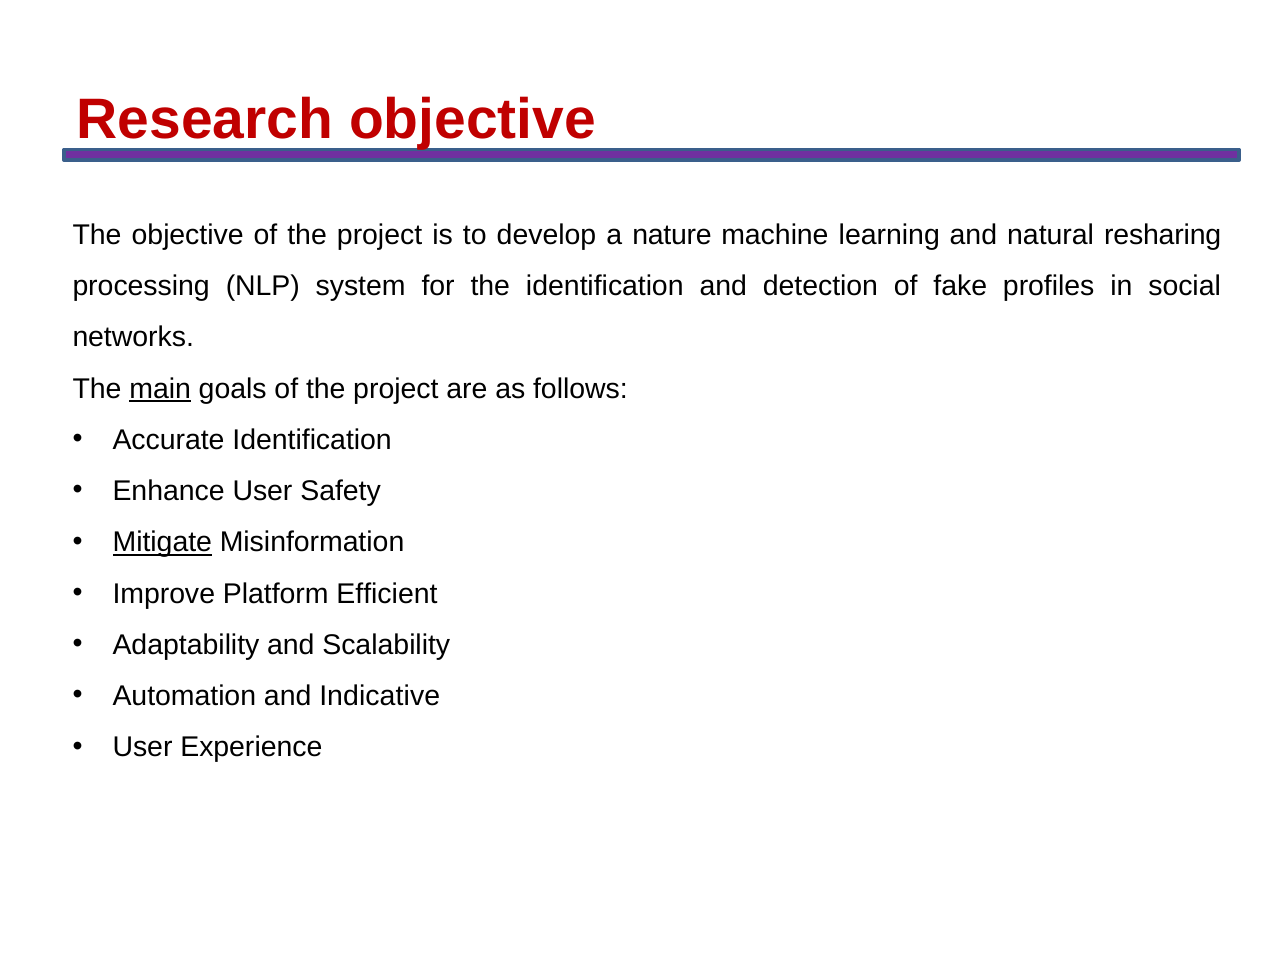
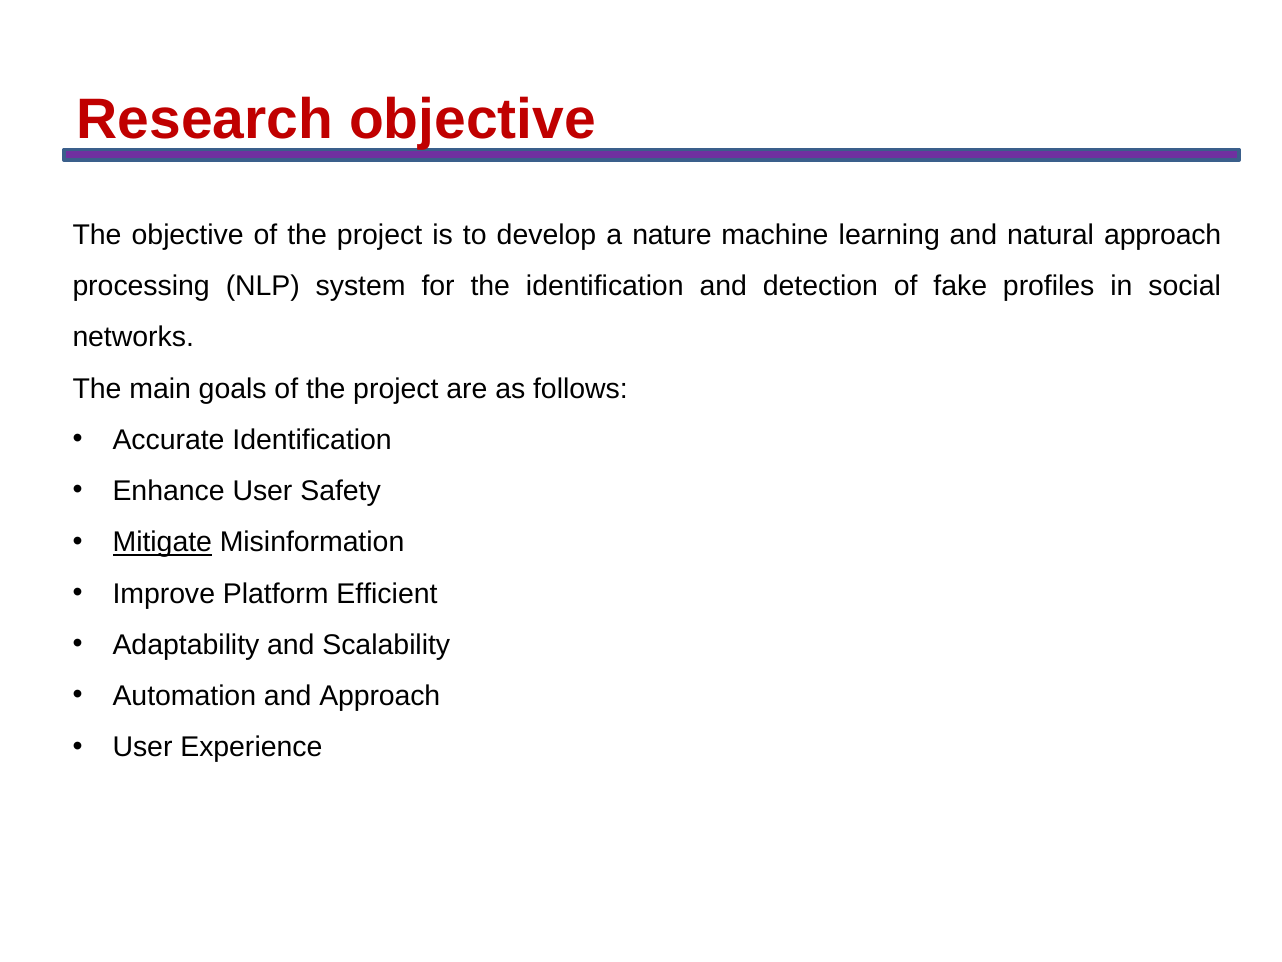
natural resharing: resharing -> approach
main underline: present -> none
and Indicative: Indicative -> Approach
